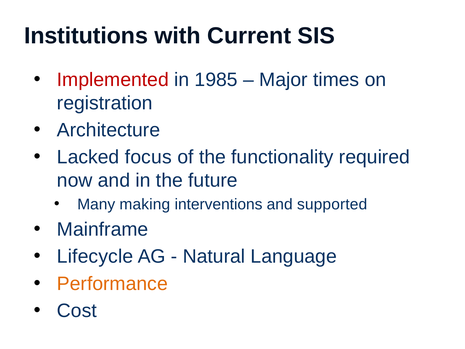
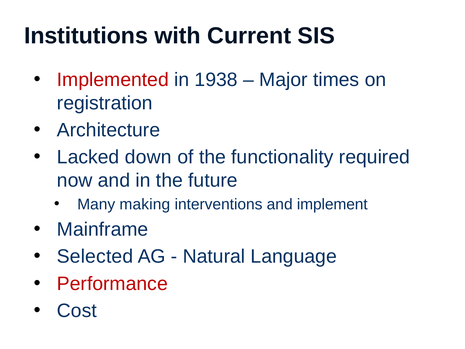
1985: 1985 -> 1938
focus: focus -> down
supported: supported -> implement
Lifecycle: Lifecycle -> Selected
Performance colour: orange -> red
